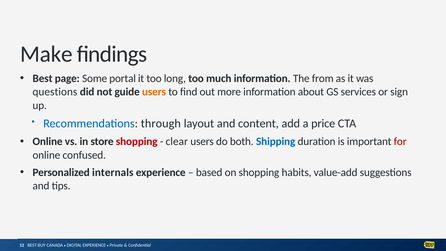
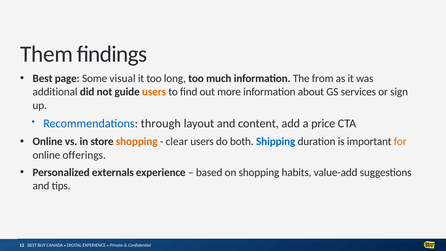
Make: Make -> Them
portal: portal -> visual
questions: questions -> additional
shopping at (137, 142) colour: red -> orange
for colour: red -> orange
confused: confused -> offerings
internals: internals -> externals
